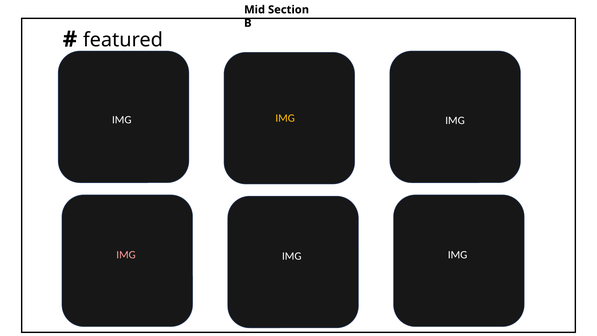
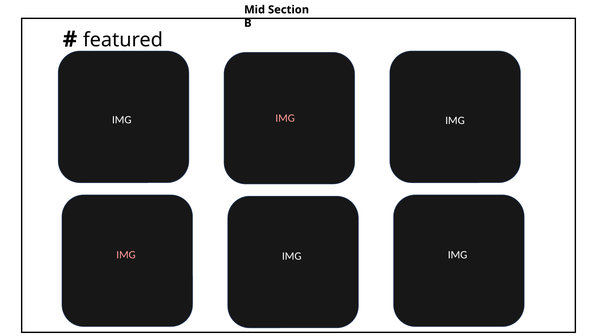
IMG at (285, 118) colour: yellow -> pink
